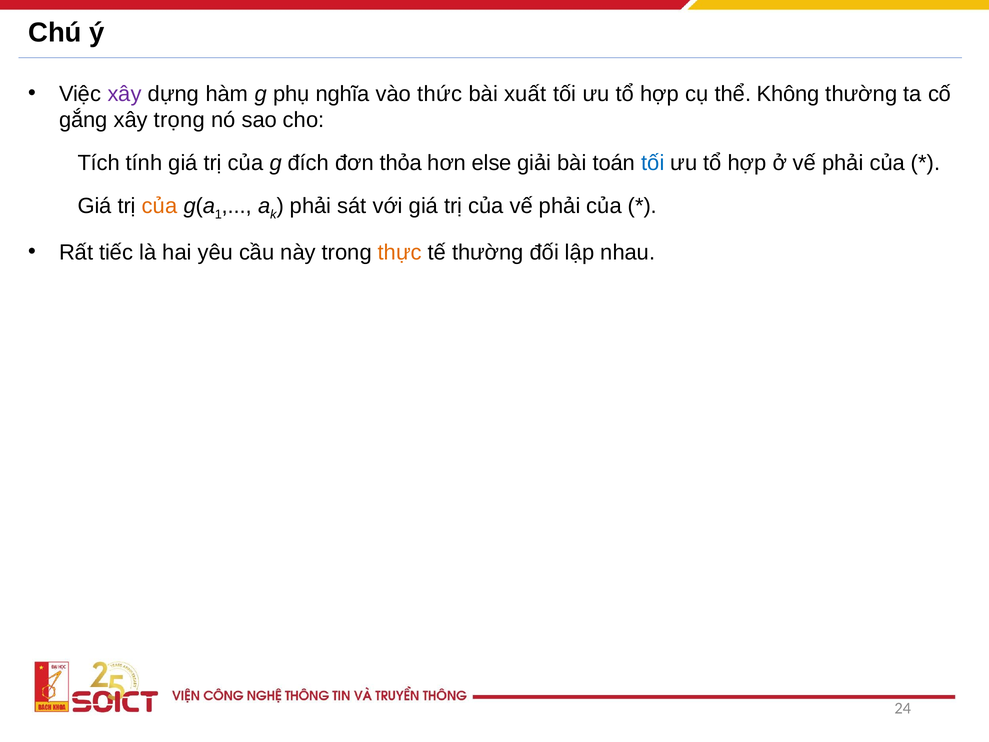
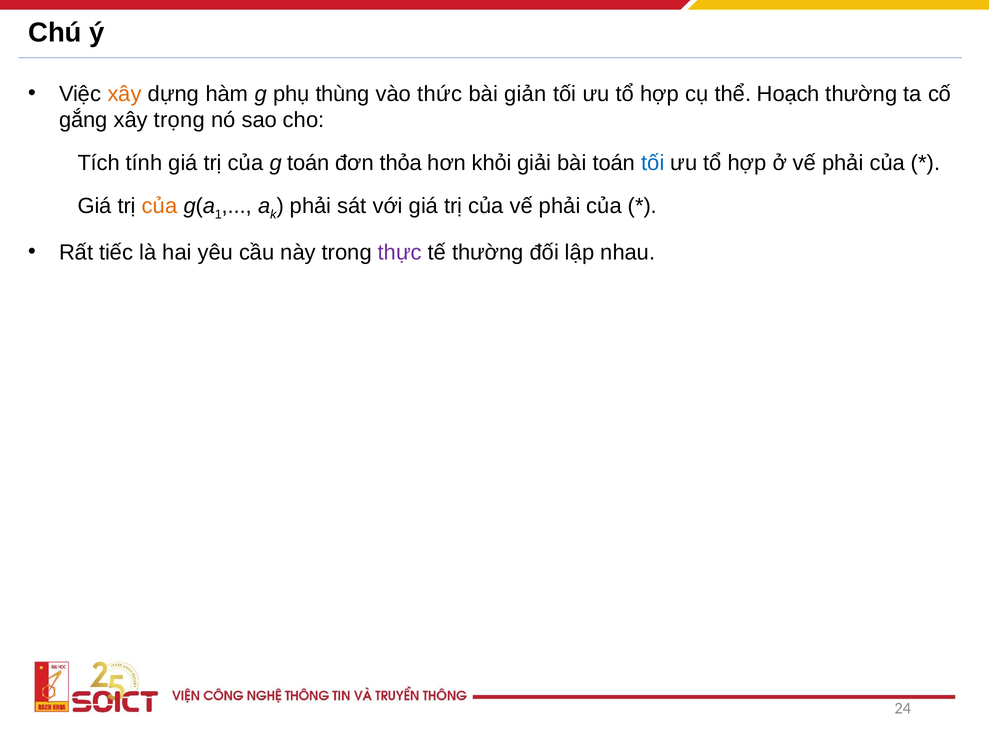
xây at (125, 94) colour: purple -> orange
nghĩa: nghĩa -> thùng
xuất: xuất -> giản
Không: Không -> Hoạch
g đích: đích -> toán
else: else -> khỏi
thực colour: orange -> purple
